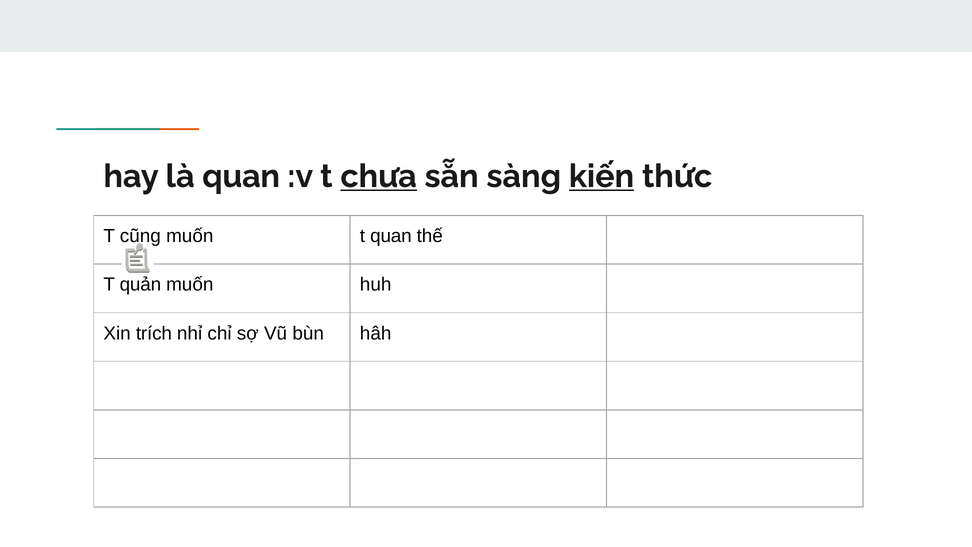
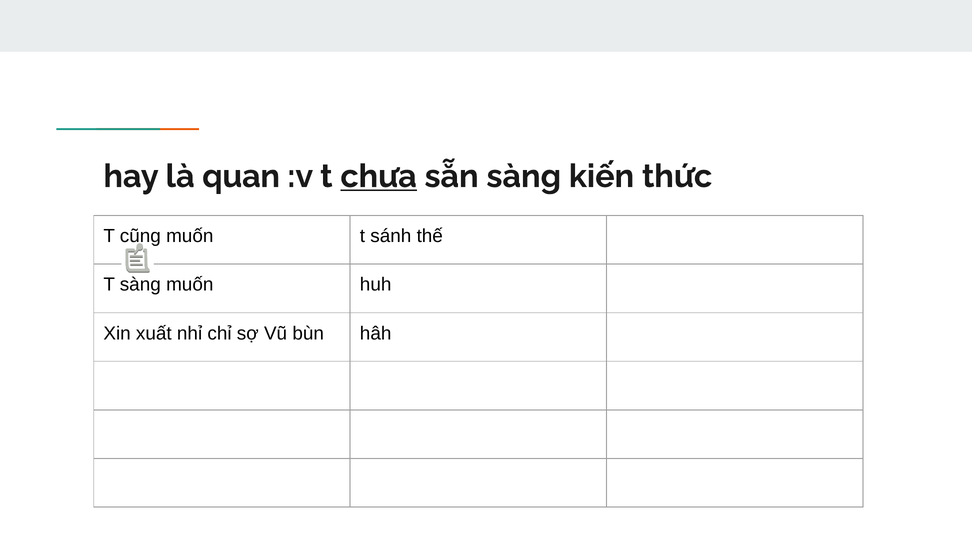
kiến underline: present -> none
t quan: quan -> sánh
T quản: quản -> sàng
trích: trích -> xuất
